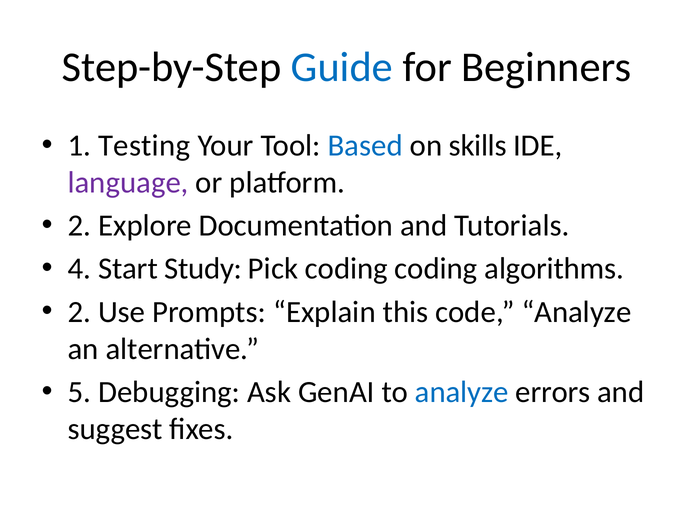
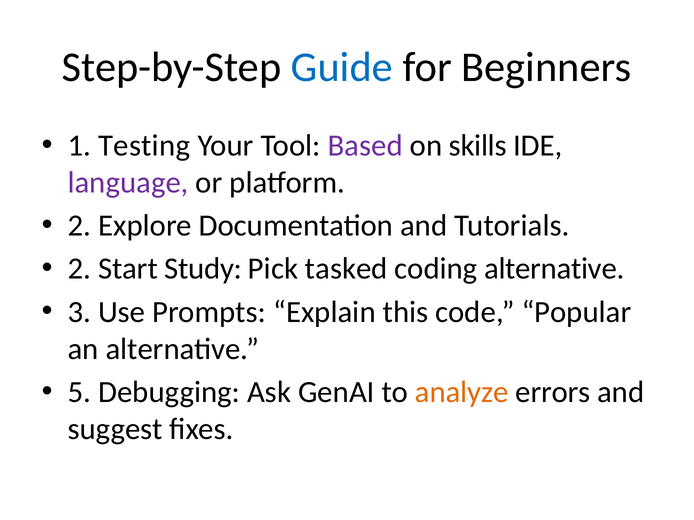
Based colour: blue -> purple
4 at (79, 269): 4 -> 2
Pick coding: coding -> tasked
coding algorithms: algorithms -> alternative
2 at (79, 312): 2 -> 3
code Analyze: Analyze -> Popular
analyze at (462, 392) colour: blue -> orange
